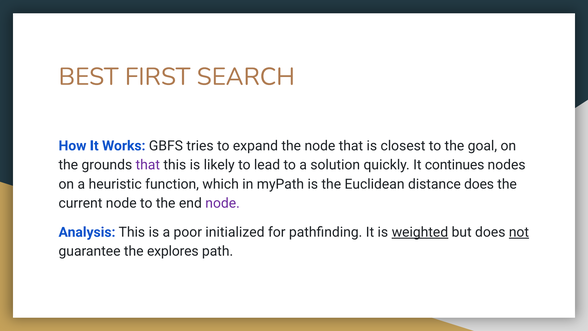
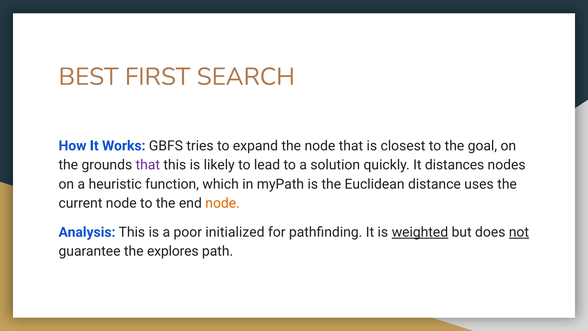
continues: continues -> distances
distance does: does -> uses
node at (223, 203) colour: purple -> orange
